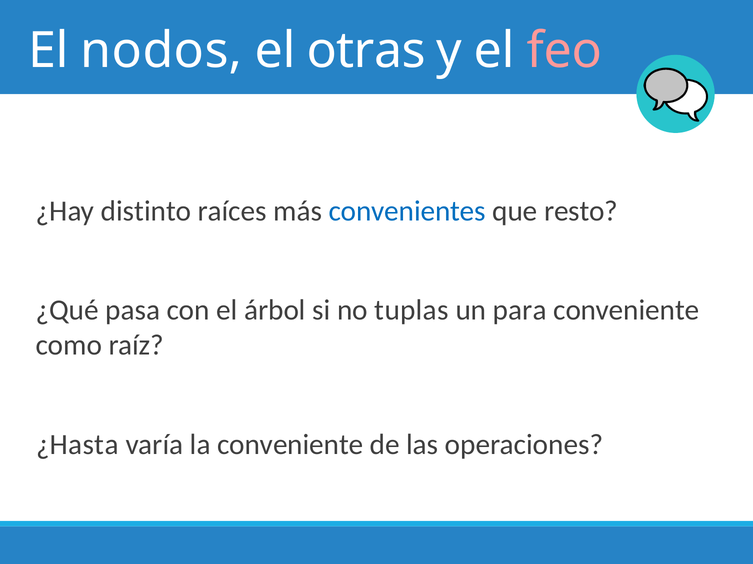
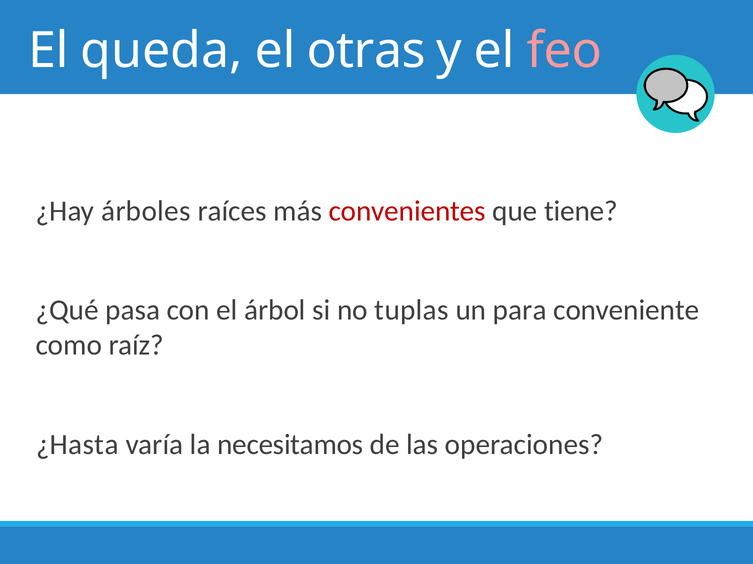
nodos: nodos -> queda
distinto: distinto -> árboles
convenientes colour: blue -> red
resto: resto -> tiene
la conveniente: conveniente -> necesitamos
